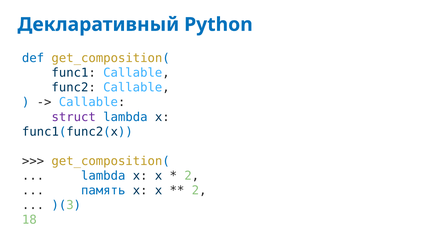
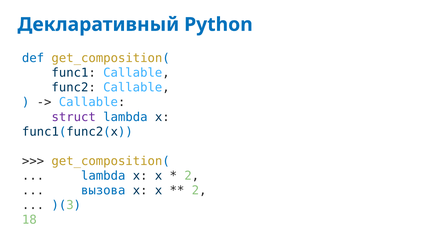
память: память -> вызова
